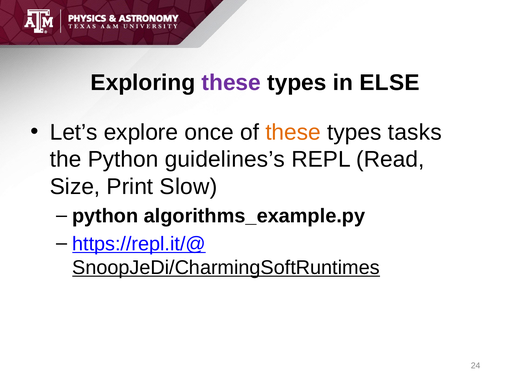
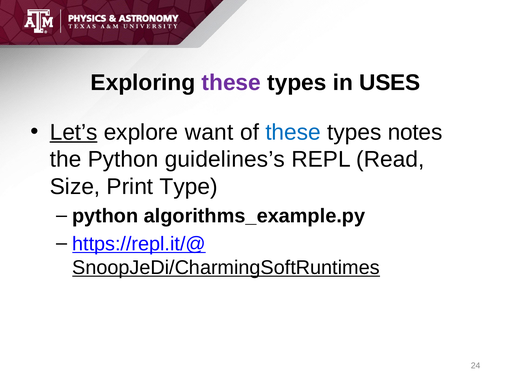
ELSE: ELSE -> USES
Let’s underline: none -> present
once: once -> want
these at (293, 132) colour: orange -> blue
tasks: tasks -> notes
Slow: Slow -> Type
